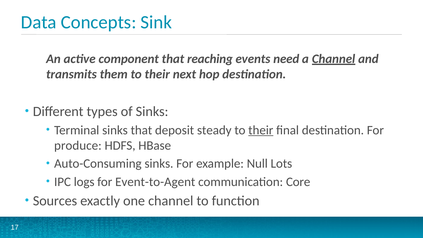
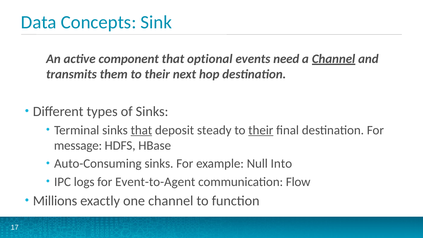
reaching: reaching -> optional
that at (141, 130) underline: none -> present
produce: produce -> message
Lots: Lots -> Into
Core: Core -> Flow
Sources: Sources -> Millions
